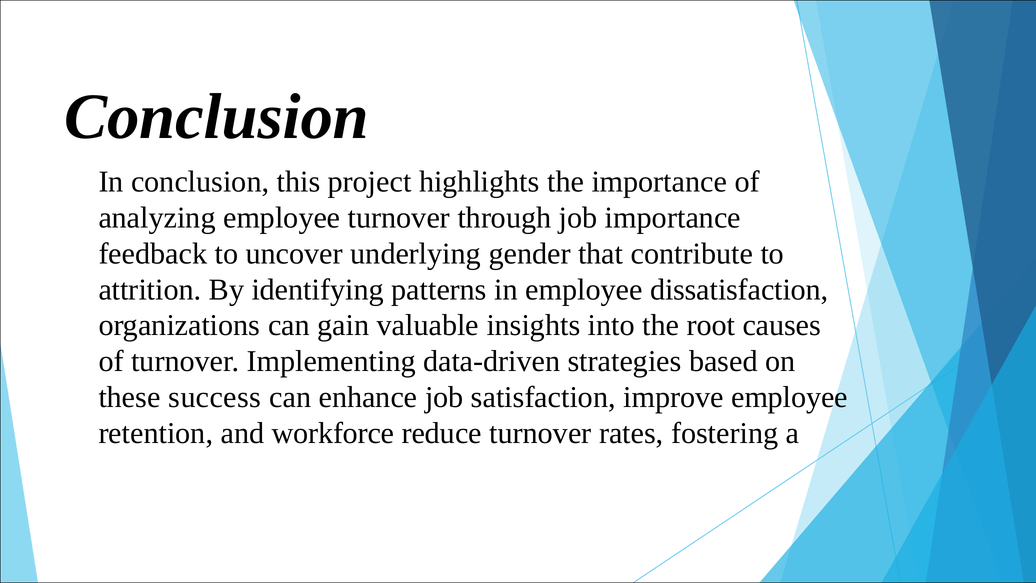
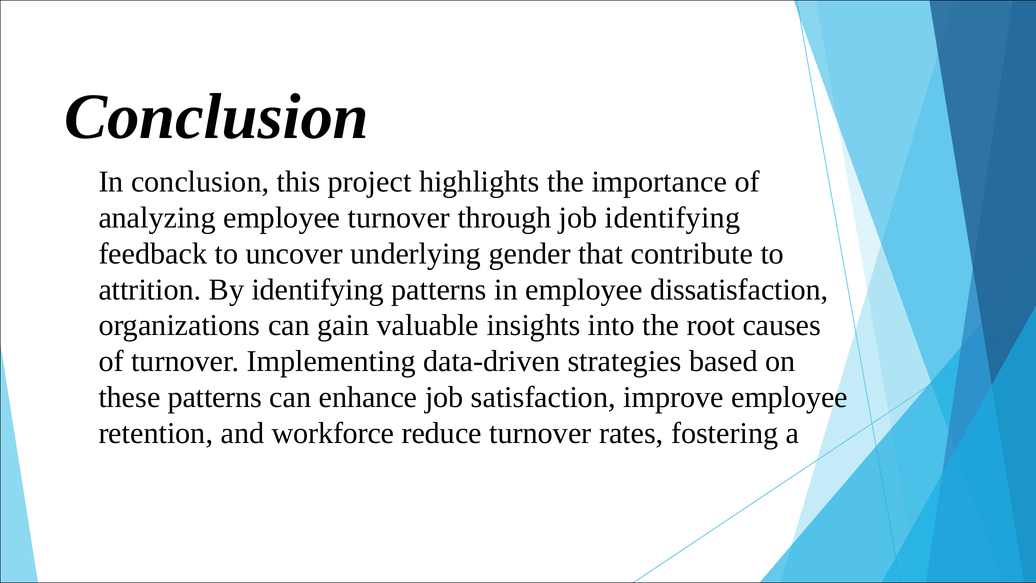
job importance: importance -> identifying
these success: success -> patterns
